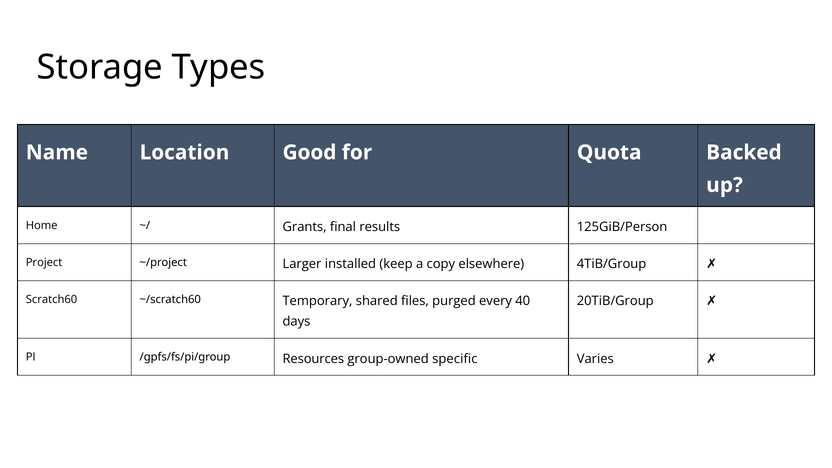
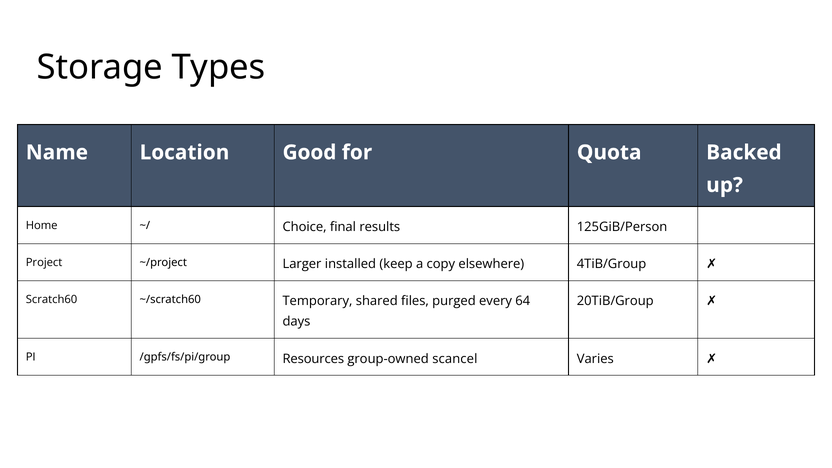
Grants: Grants -> Choice
40: 40 -> 64
specific: specific -> scancel
